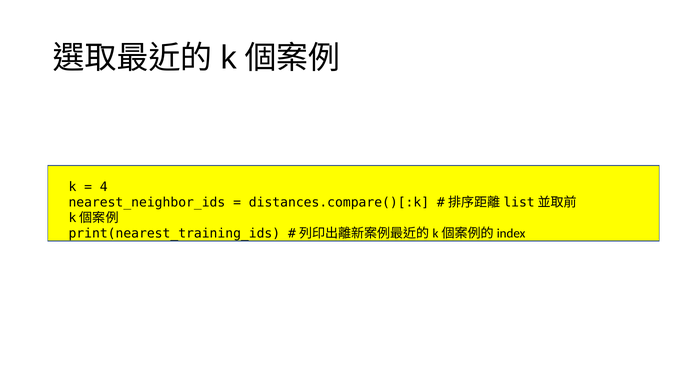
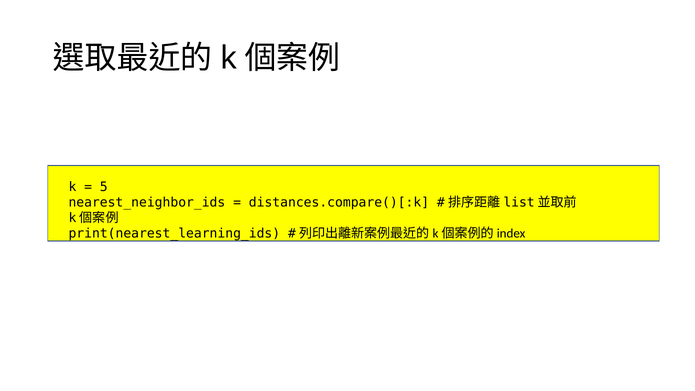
4: 4 -> 5
print(nearest_training_ids: print(nearest_training_ids -> print(nearest_learning_ids
